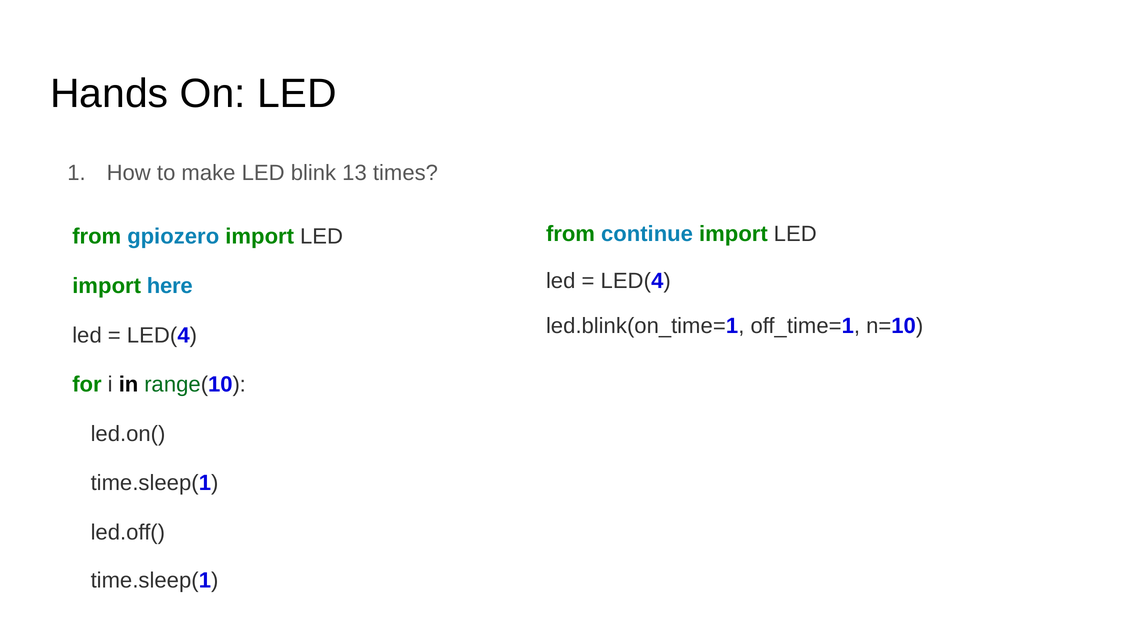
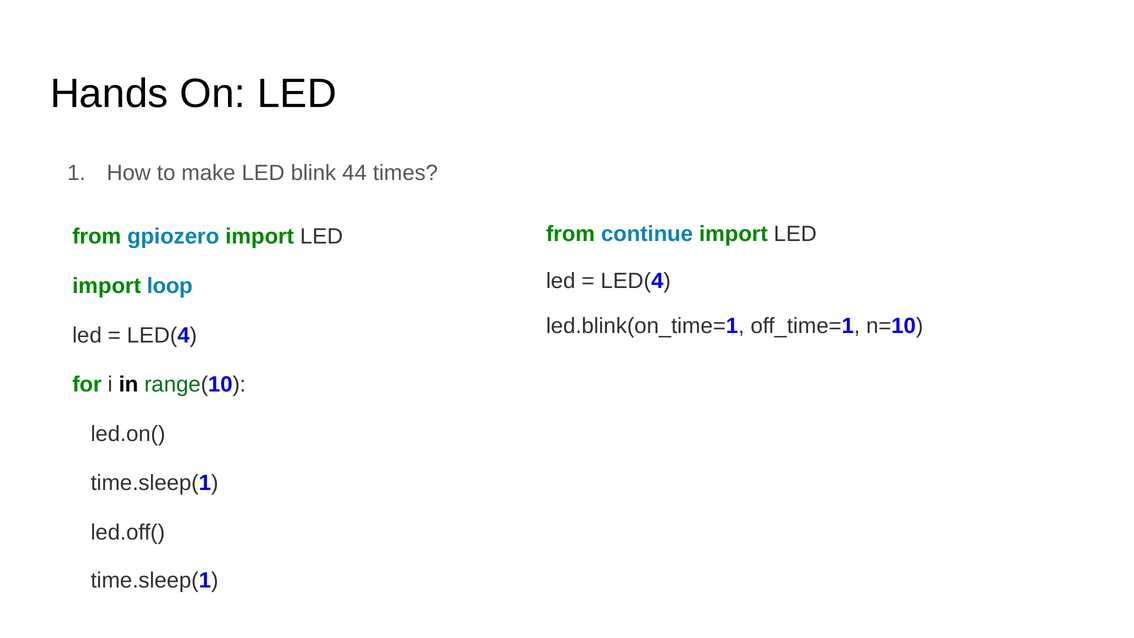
13: 13 -> 44
here: here -> loop
